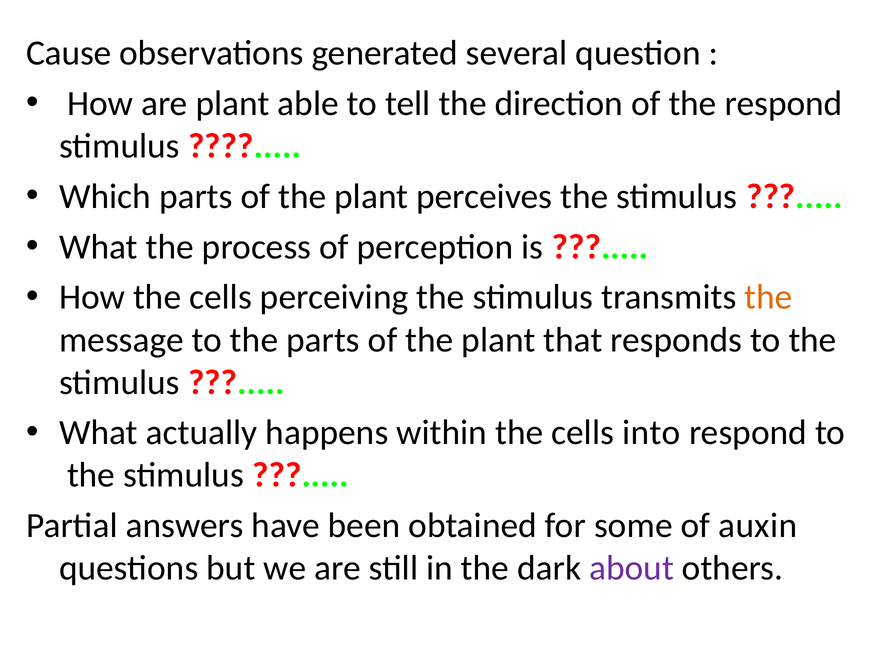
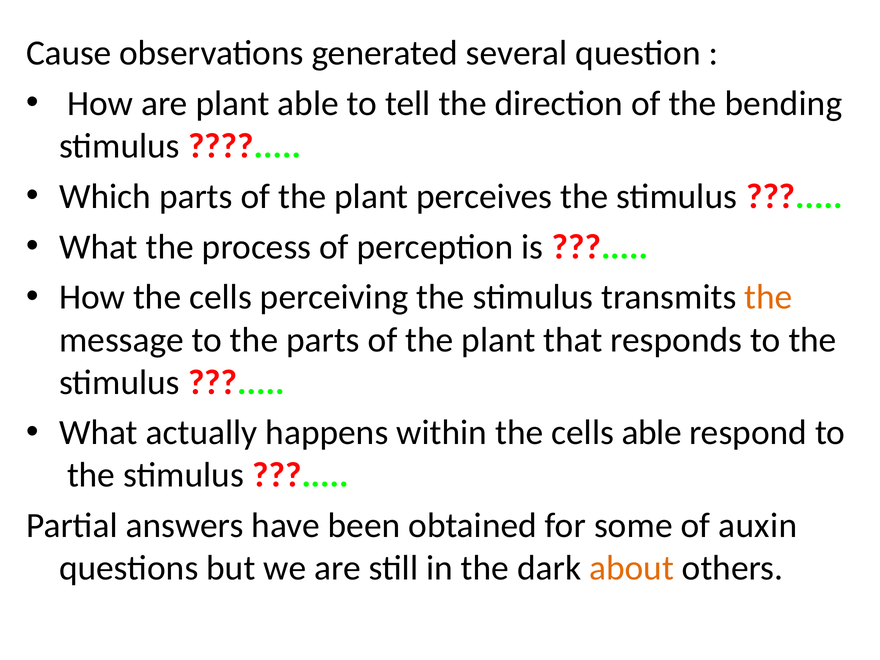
the respond: respond -> bending
cells into: into -> able
about colour: purple -> orange
